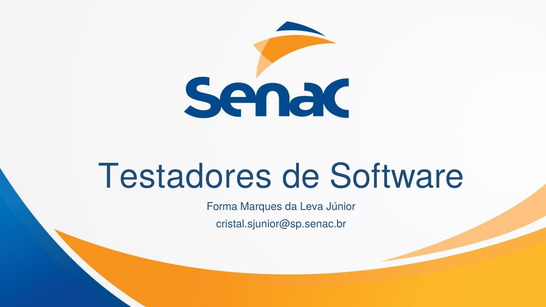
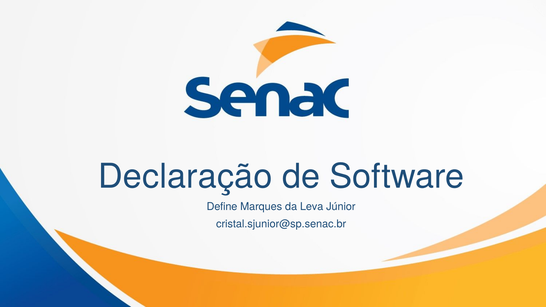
Testadores: Testadores -> Declaração
Forma: Forma -> Define
